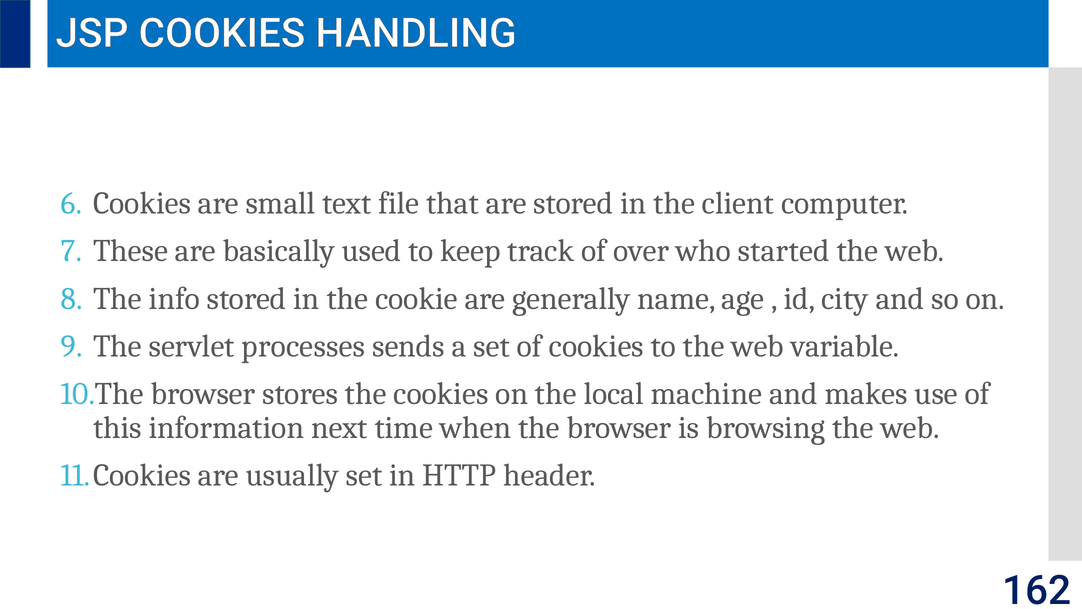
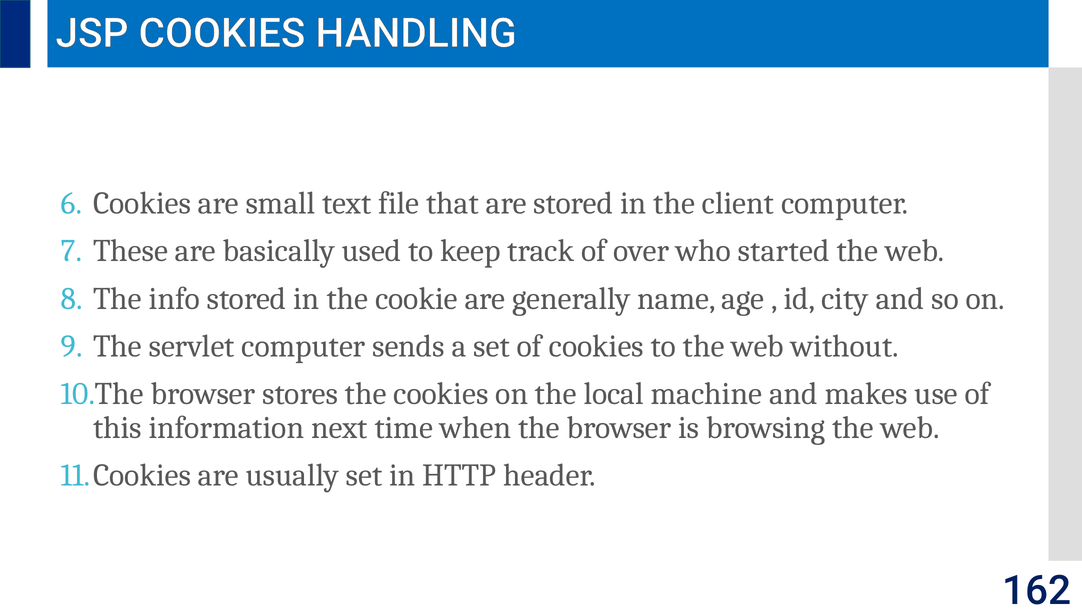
servlet processes: processes -> computer
variable: variable -> without
